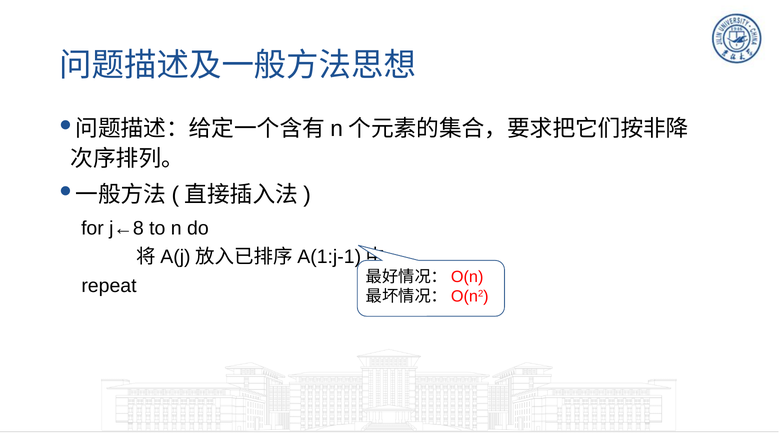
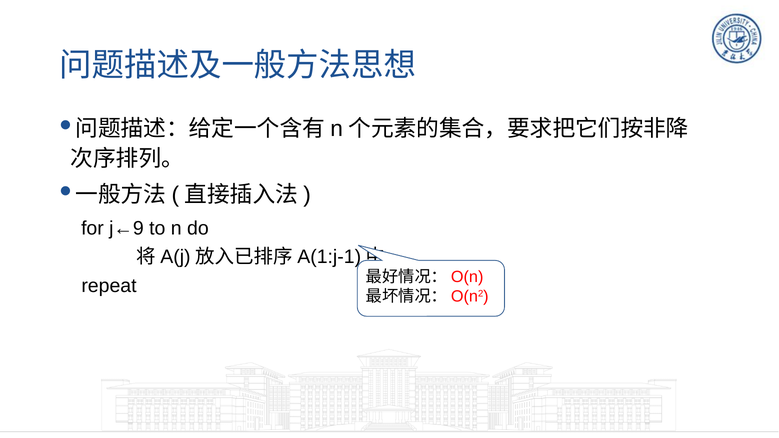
j←8: j←8 -> j←9
